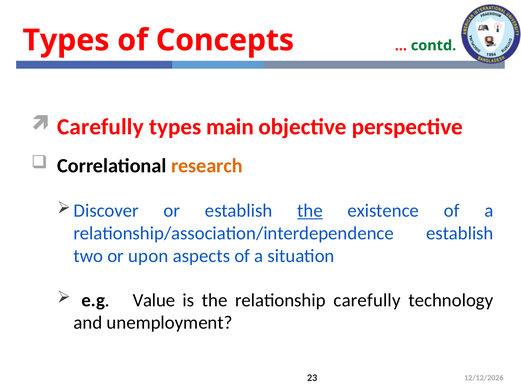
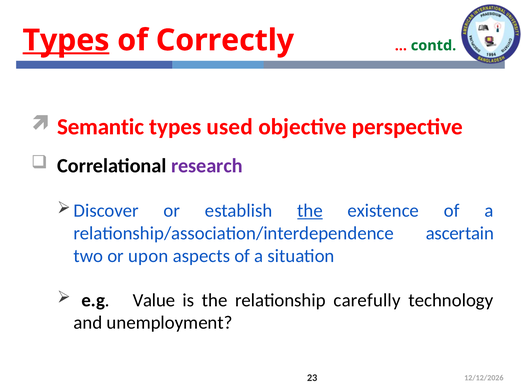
Types at (66, 40) underline: none -> present
Concepts: Concepts -> Correctly
Carefully at (100, 127): Carefully -> Semantic
main: main -> used
research colour: orange -> purple
relationship/association/interdependence establish: establish -> ascertain
